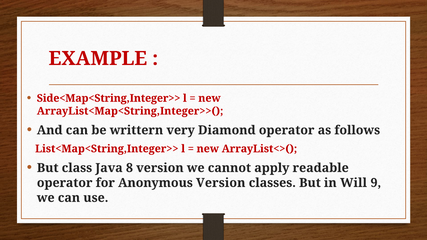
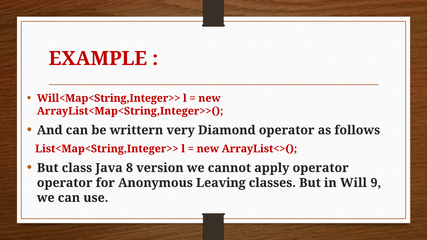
Side<Map<String,Integer>>: Side<Map<String,Integer>> -> Will<Map<String,Integer>>
apply readable: readable -> operator
Anonymous Version: Version -> Leaving
